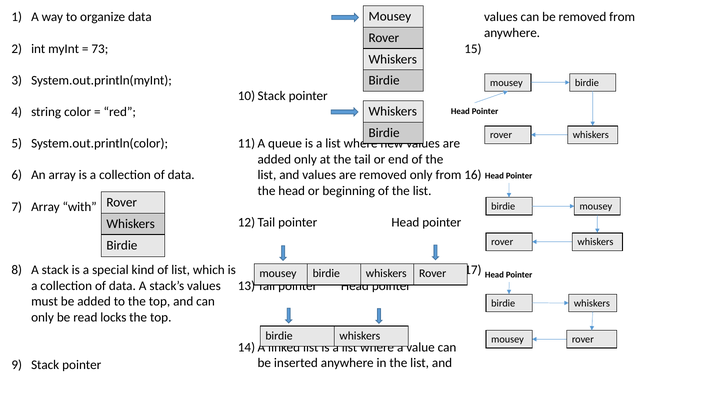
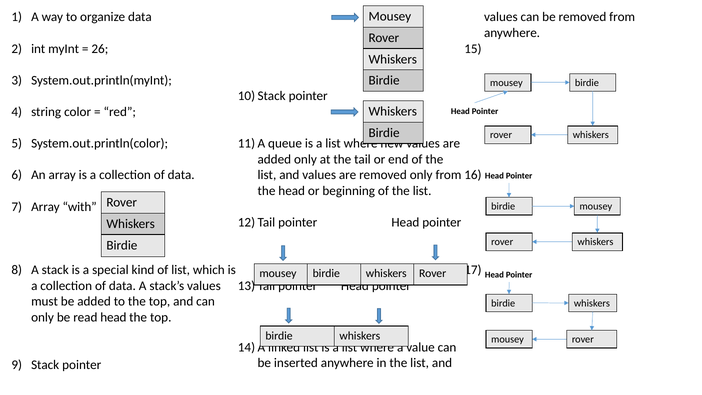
73: 73 -> 26
read locks: locks -> head
